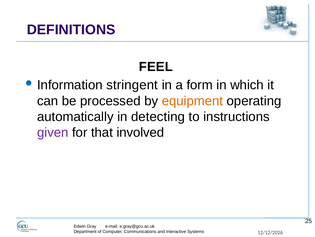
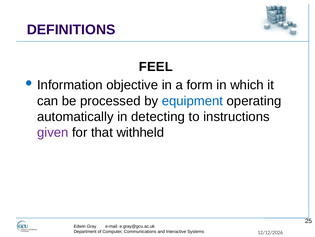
stringent: stringent -> objective
equipment colour: orange -> blue
involved: involved -> withheld
